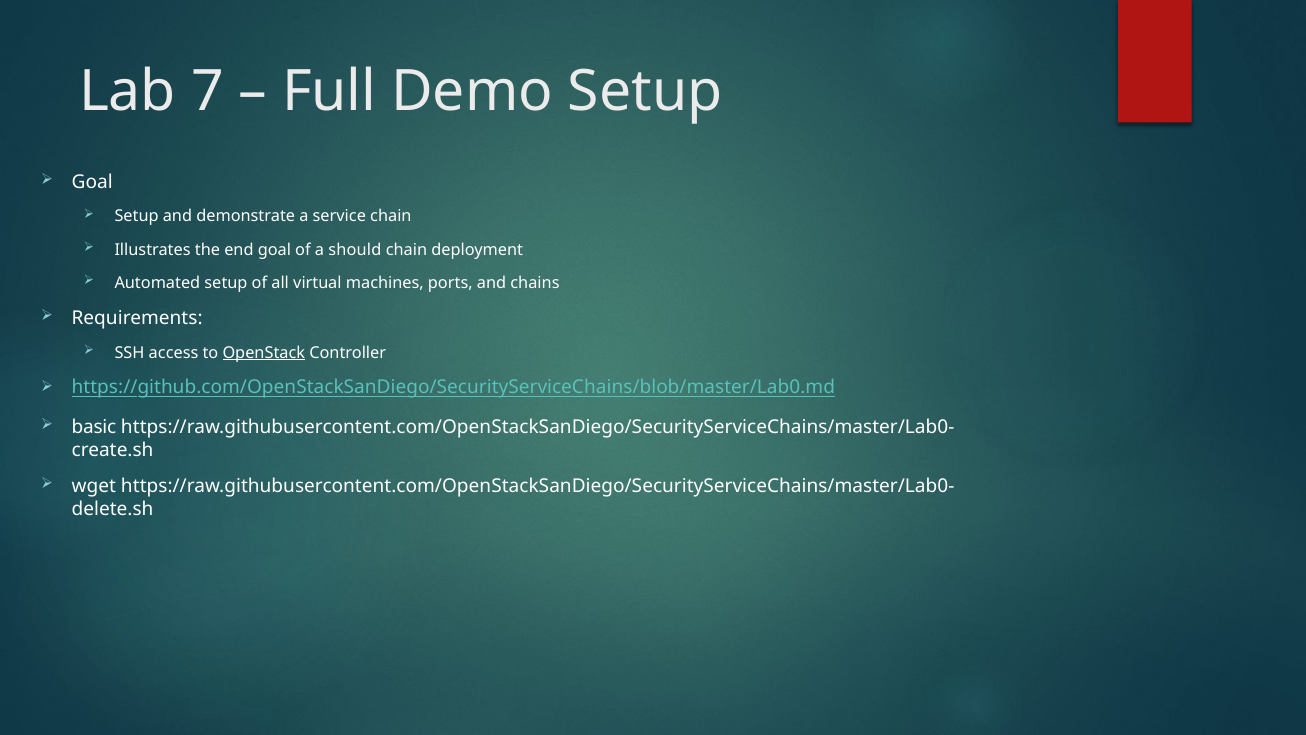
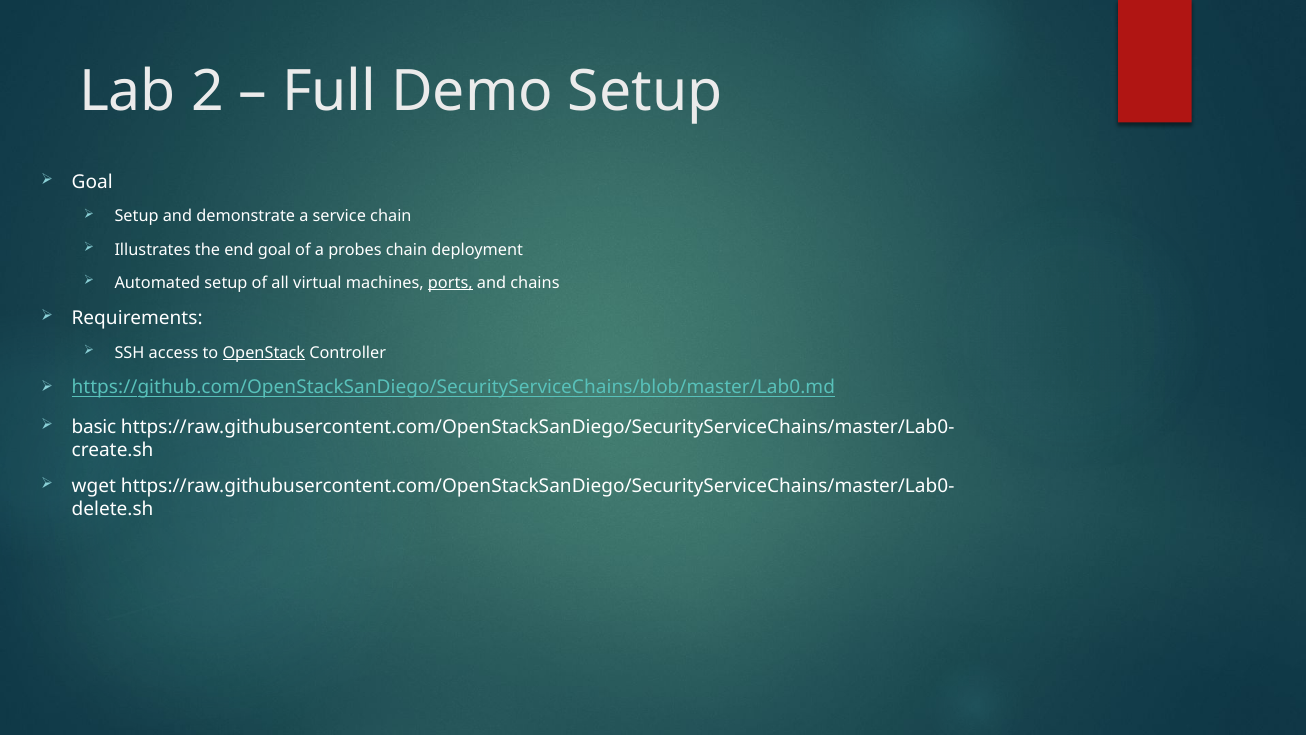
7: 7 -> 2
should: should -> probes
ports underline: none -> present
